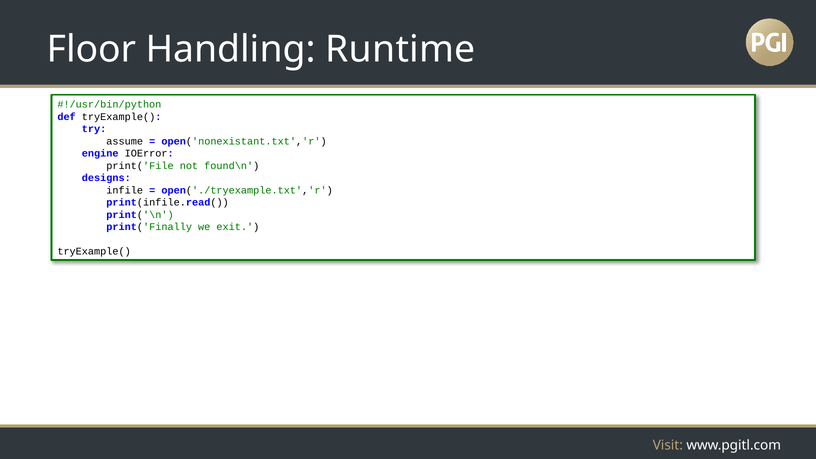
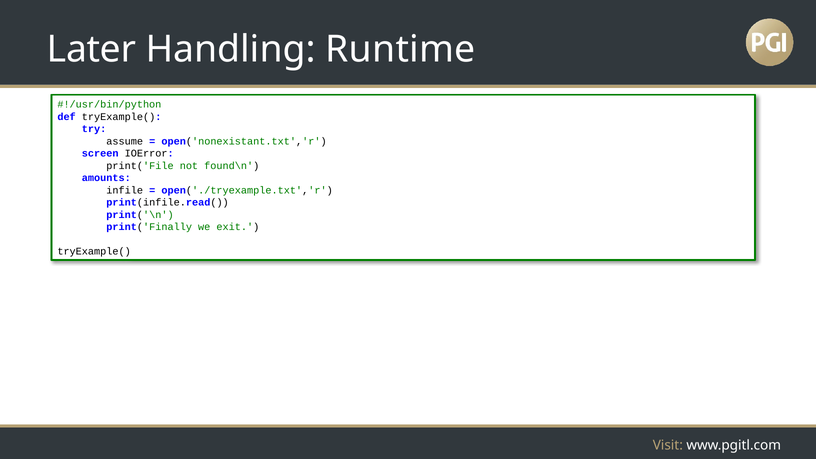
Floor: Floor -> Later
engine: engine -> screen
designs: designs -> amounts
